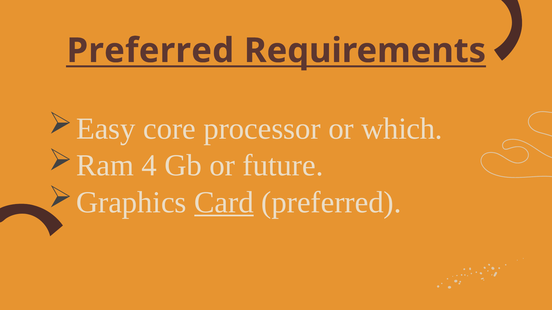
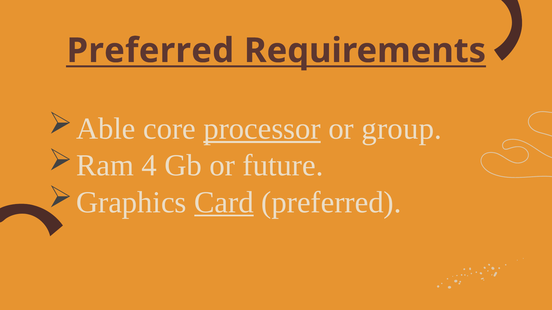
Easy: Easy -> Able
processor underline: none -> present
which: which -> group
